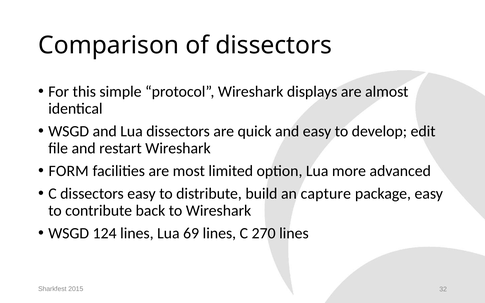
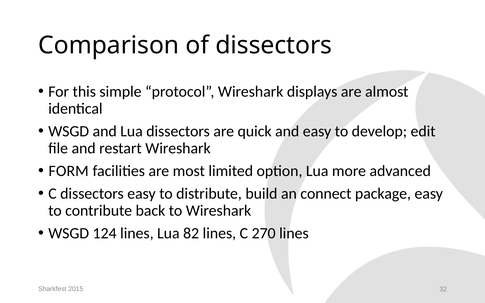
capture: capture -> connect
69: 69 -> 82
